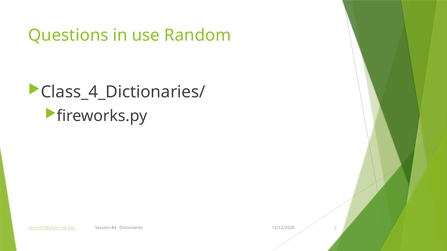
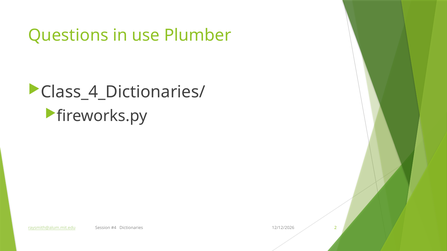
Random: Random -> Plumber
